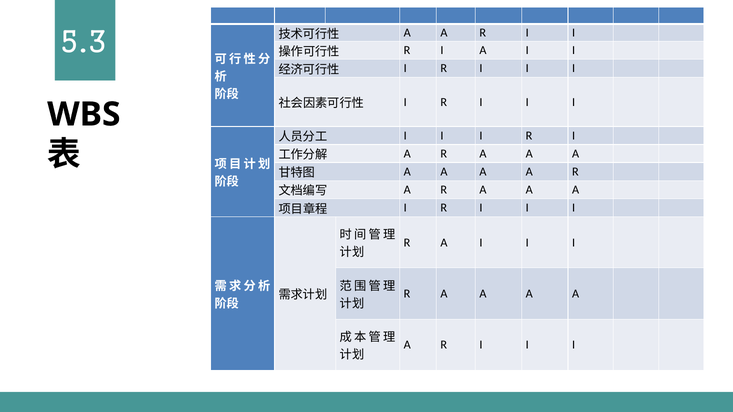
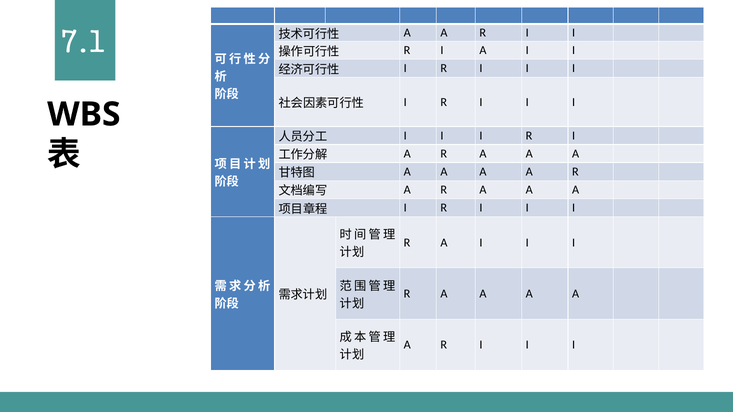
5.3: 5.3 -> 7.1
